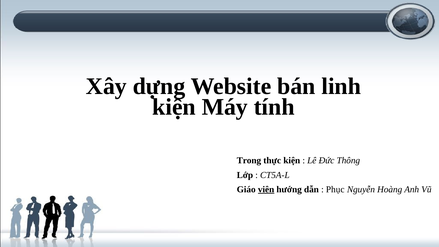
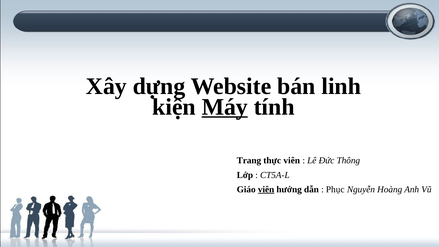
Máy underline: none -> present
Trong: Trong -> Trang
thực kiện: kiện -> viên
